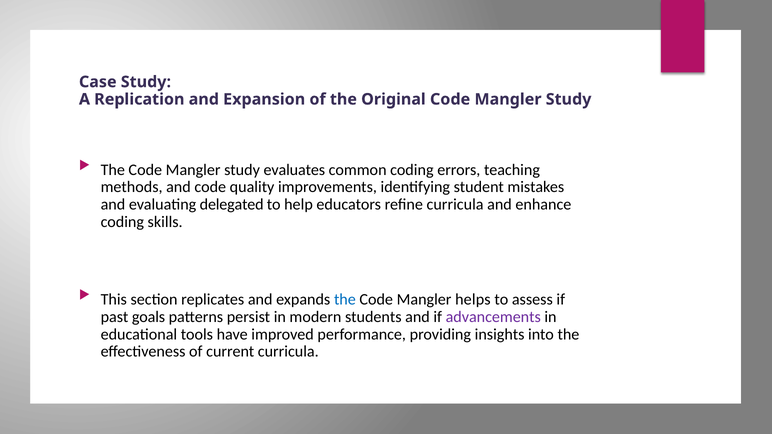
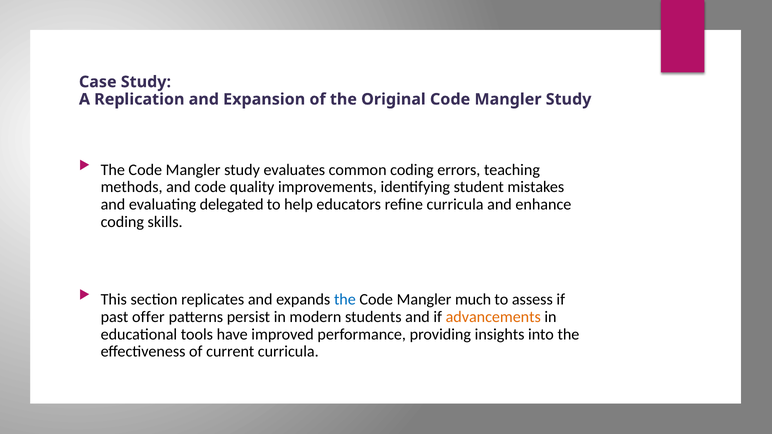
helps: helps -> much
goals: goals -> offer
advancements colour: purple -> orange
